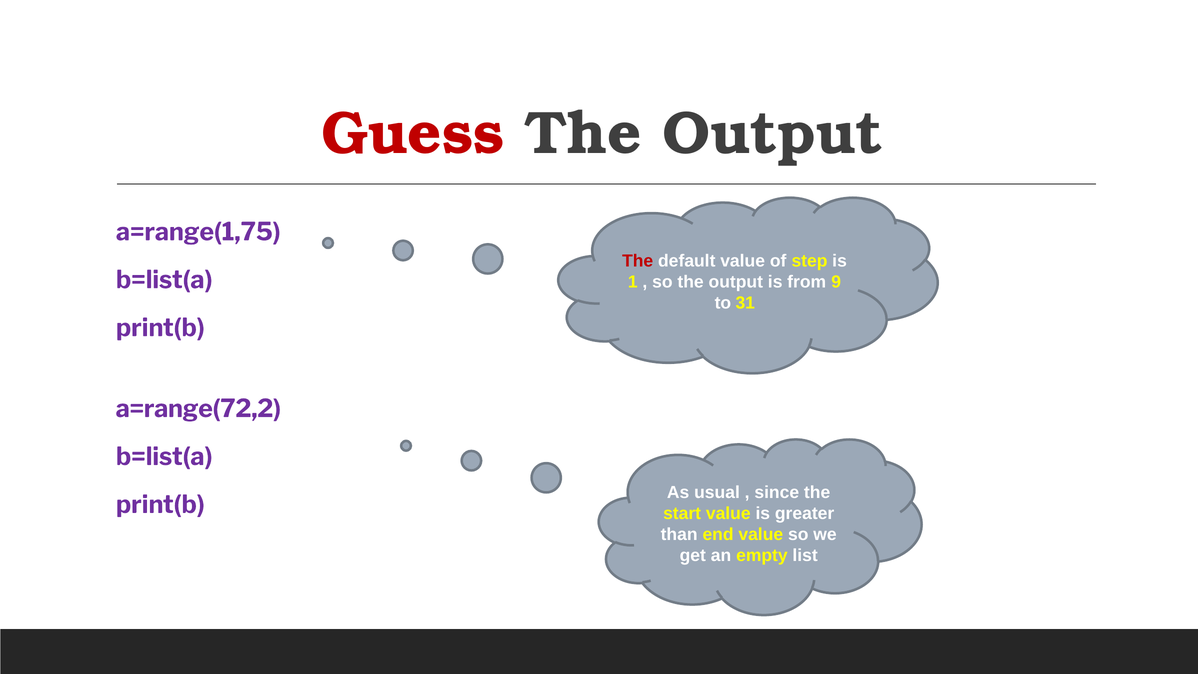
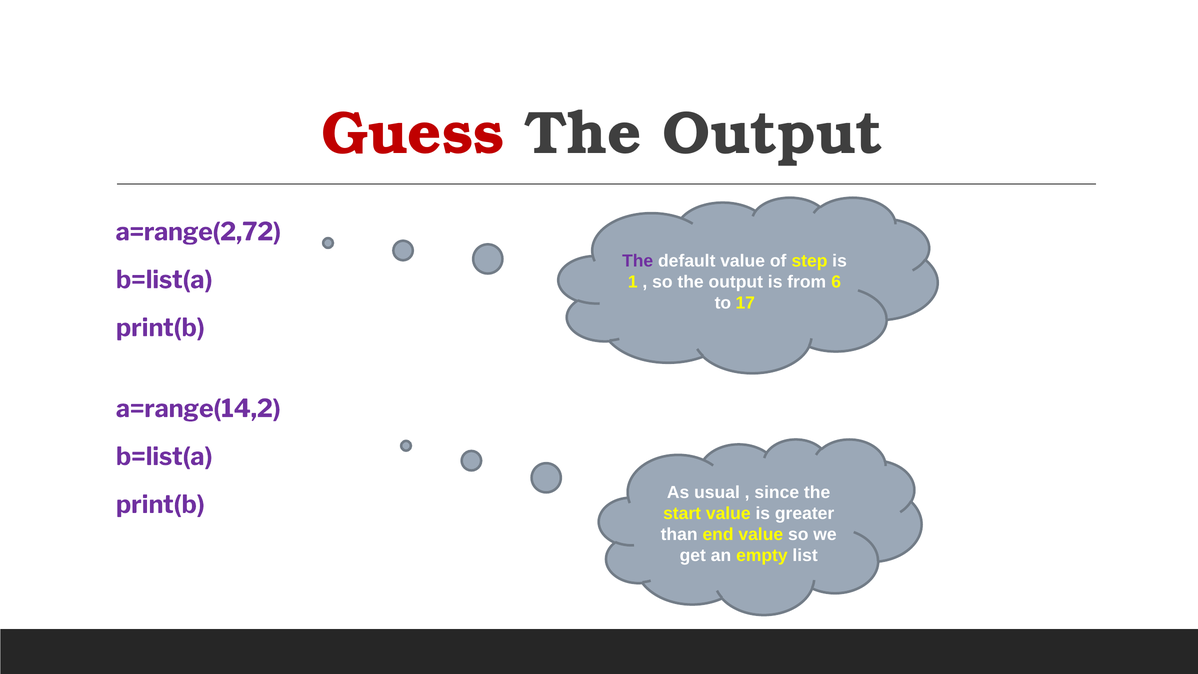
a=range(1,75: a=range(1,75 -> a=range(2,72
The at (638, 261) colour: red -> purple
9: 9 -> 6
31: 31 -> 17
a=range(72,2: a=range(72,2 -> a=range(14,2
